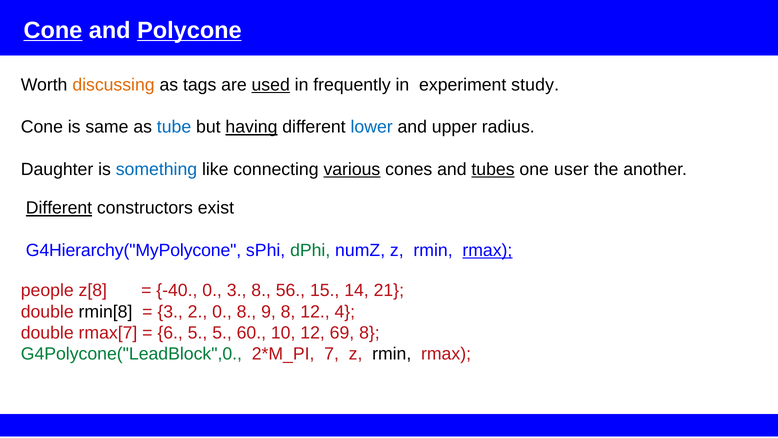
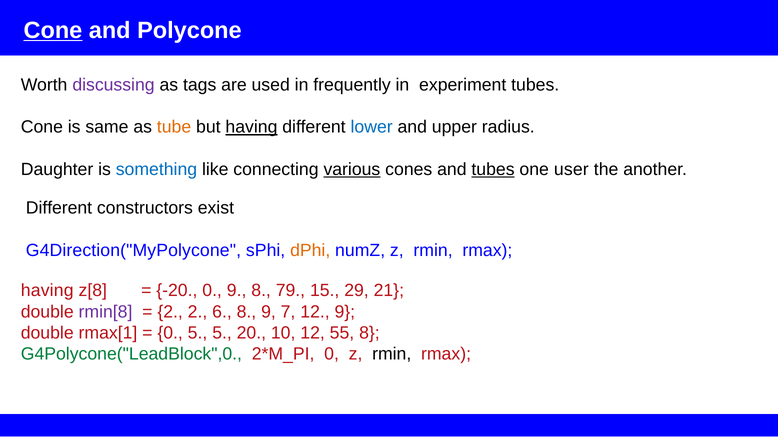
Polycone underline: present -> none
discussing colour: orange -> purple
used underline: present -> none
experiment study: study -> tubes
tube colour: blue -> orange
Different at (59, 208) underline: present -> none
G4Hierarchy("MyPolycone: G4Hierarchy("MyPolycone -> G4Direction("MyPolycone
dPhi colour: green -> orange
rmax at (487, 250) underline: present -> none
people at (47, 290): people -> having
-40: -40 -> -20
0 3: 3 -> 9
56: 56 -> 79
14: 14 -> 29
rmin[8 colour: black -> purple
3 at (170, 311): 3 -> 2
2 0: 0 -> 6
9 8: 8 -> 7
12 4: 4 -> 9
rmax[7: rmax[7 -> rmax[1
6 at (170, 333): 6 -> 0
60: 60 -> 20
69: 69 -> 55
7 at (332, 354): 7 -> 0
